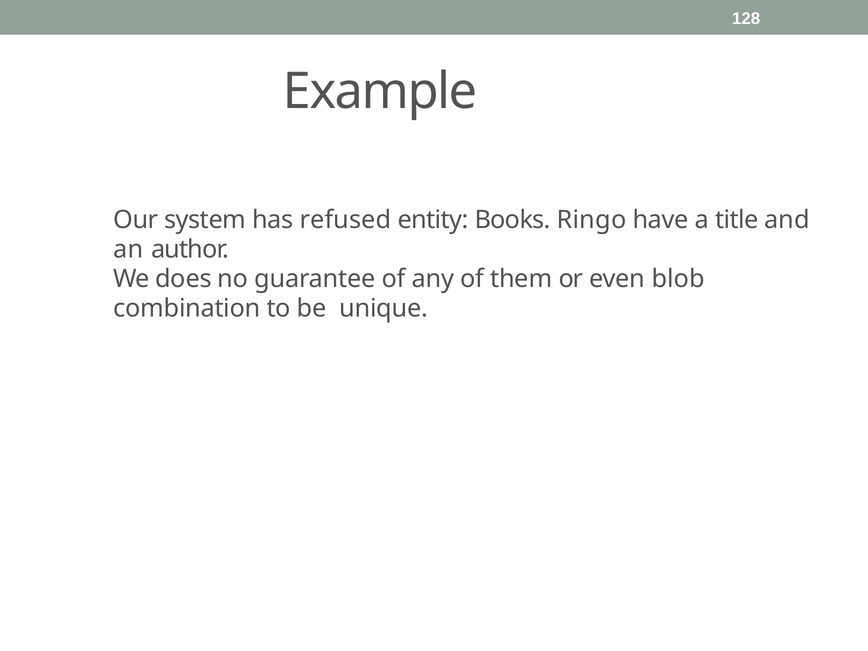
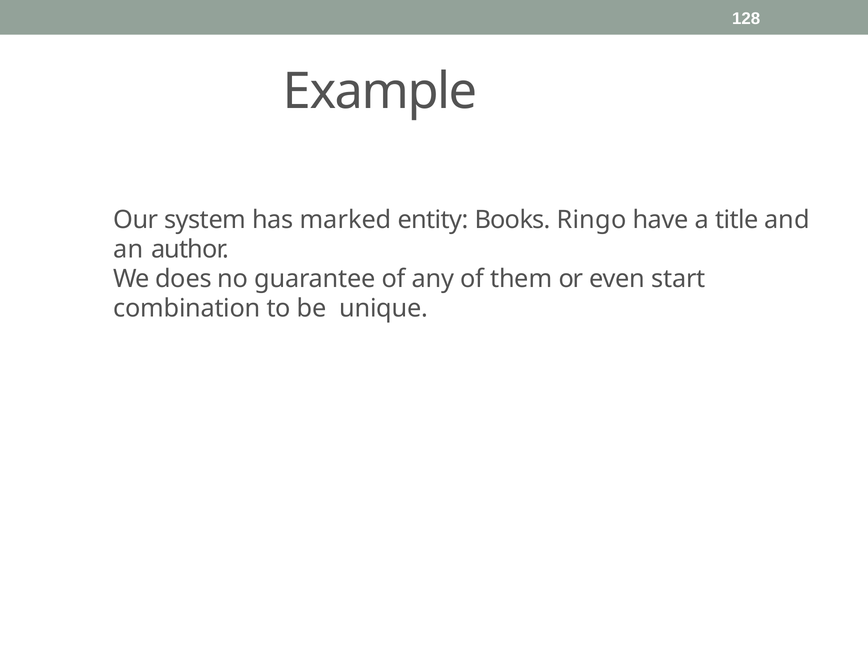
refused: refused -> marked
blob: blob -> start
